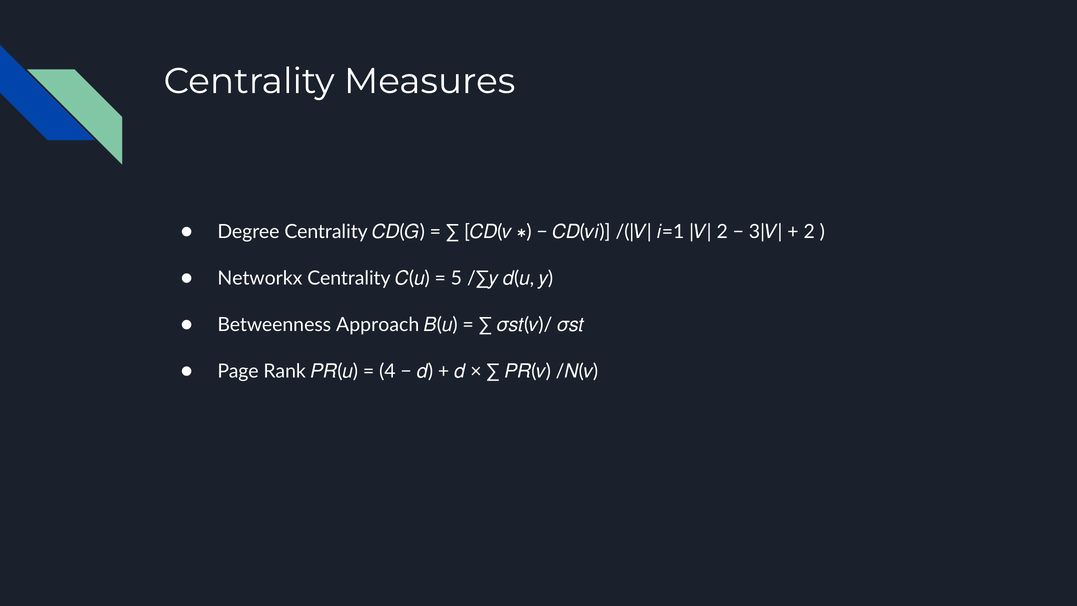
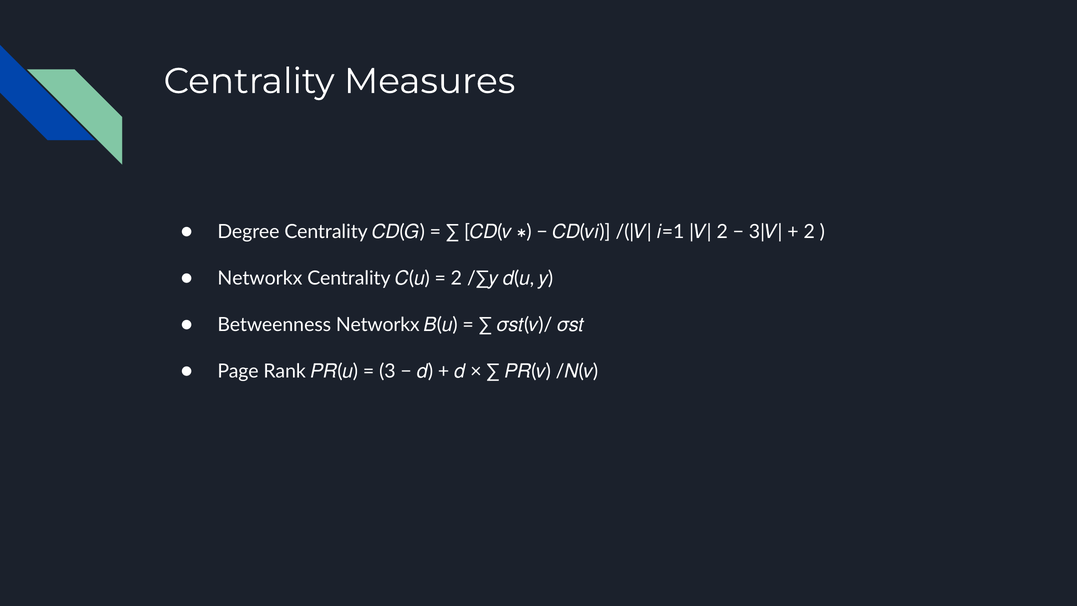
5 at (456, 278): 5 -> 2
Betweenness Approach: Approach -> Networkx
4: 4 -> 3
